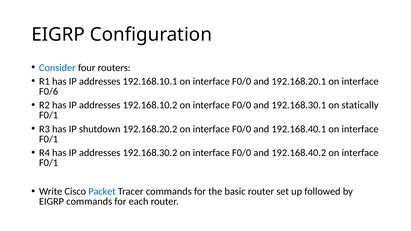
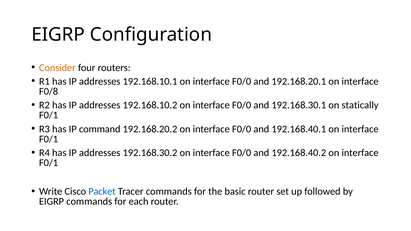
Consider colour: blue -> orange
F0/6: F0/6 -> F0/8
shutdown: shutdown -> command
